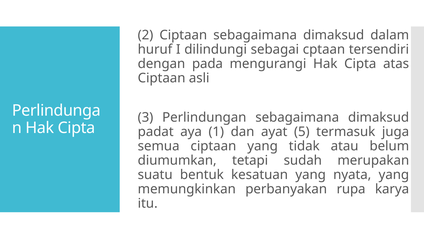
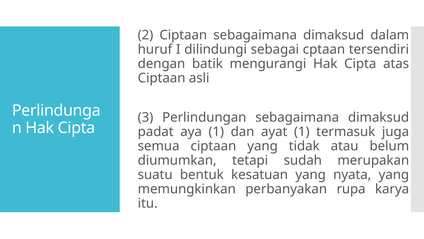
pada: pada -> batik
ayat 5: 5 -> 1
